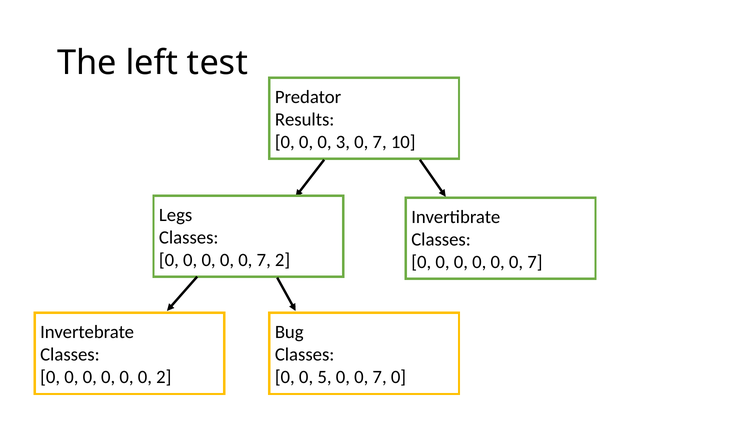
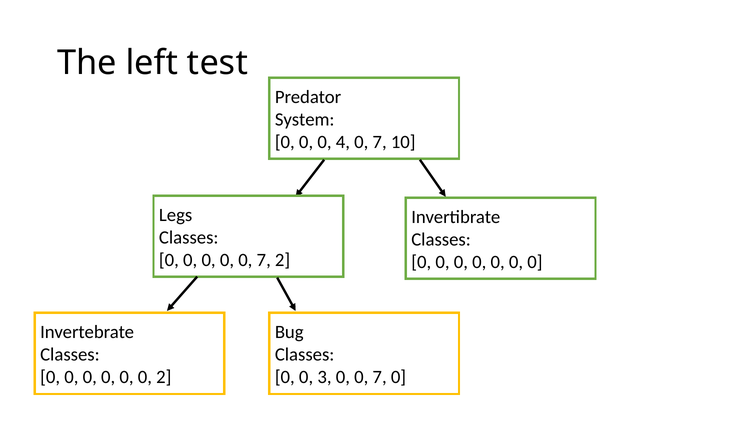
Results: Results -> System
3: 3 -> 4
7 at (535, 262): 7 -> 0
5: 5 -> 3
